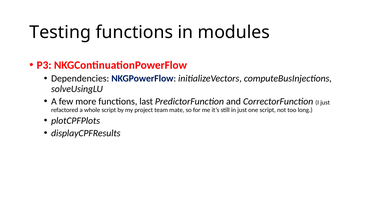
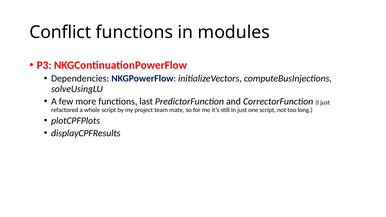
Testing: Testing -> Conflict
